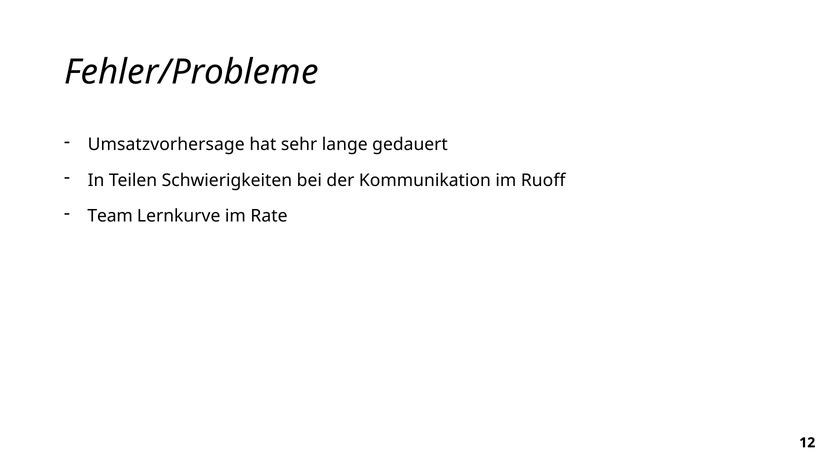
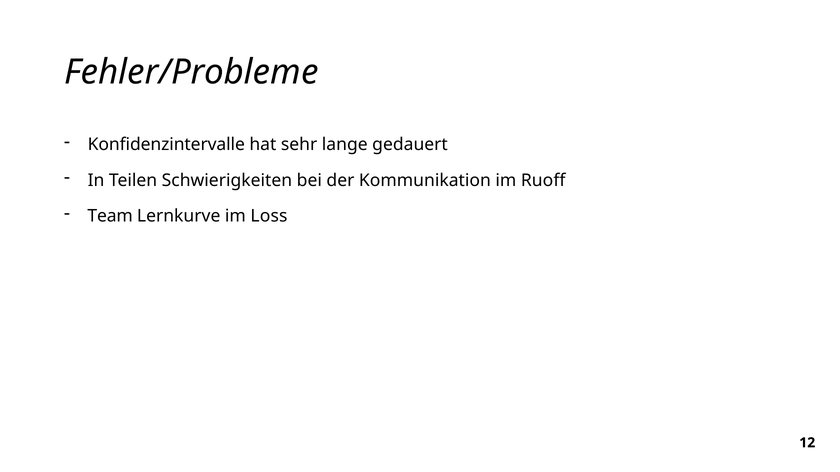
Umsatzvorhersage: Umsatzvorhersage -> Konfidenzintervalle
Rate: Rate -> Loss
